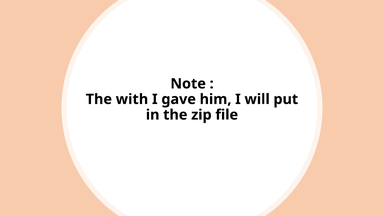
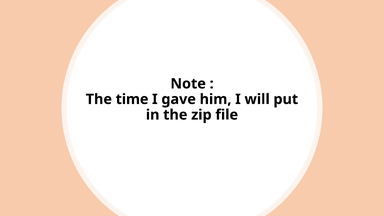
with: with -> time
